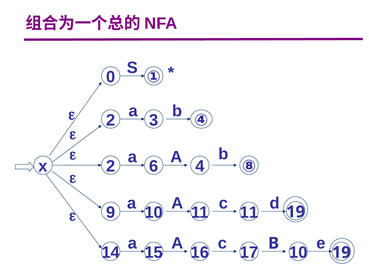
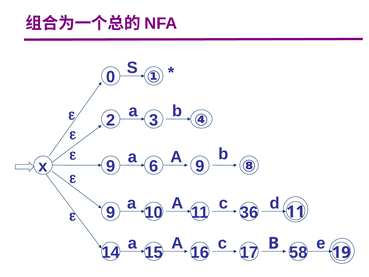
x 2: 2 -> 9
6 4: 4 -> 9
11 11: 11 -> 36
19 at (296, 212): 19 -> 11
17 10: 10 -> 58
